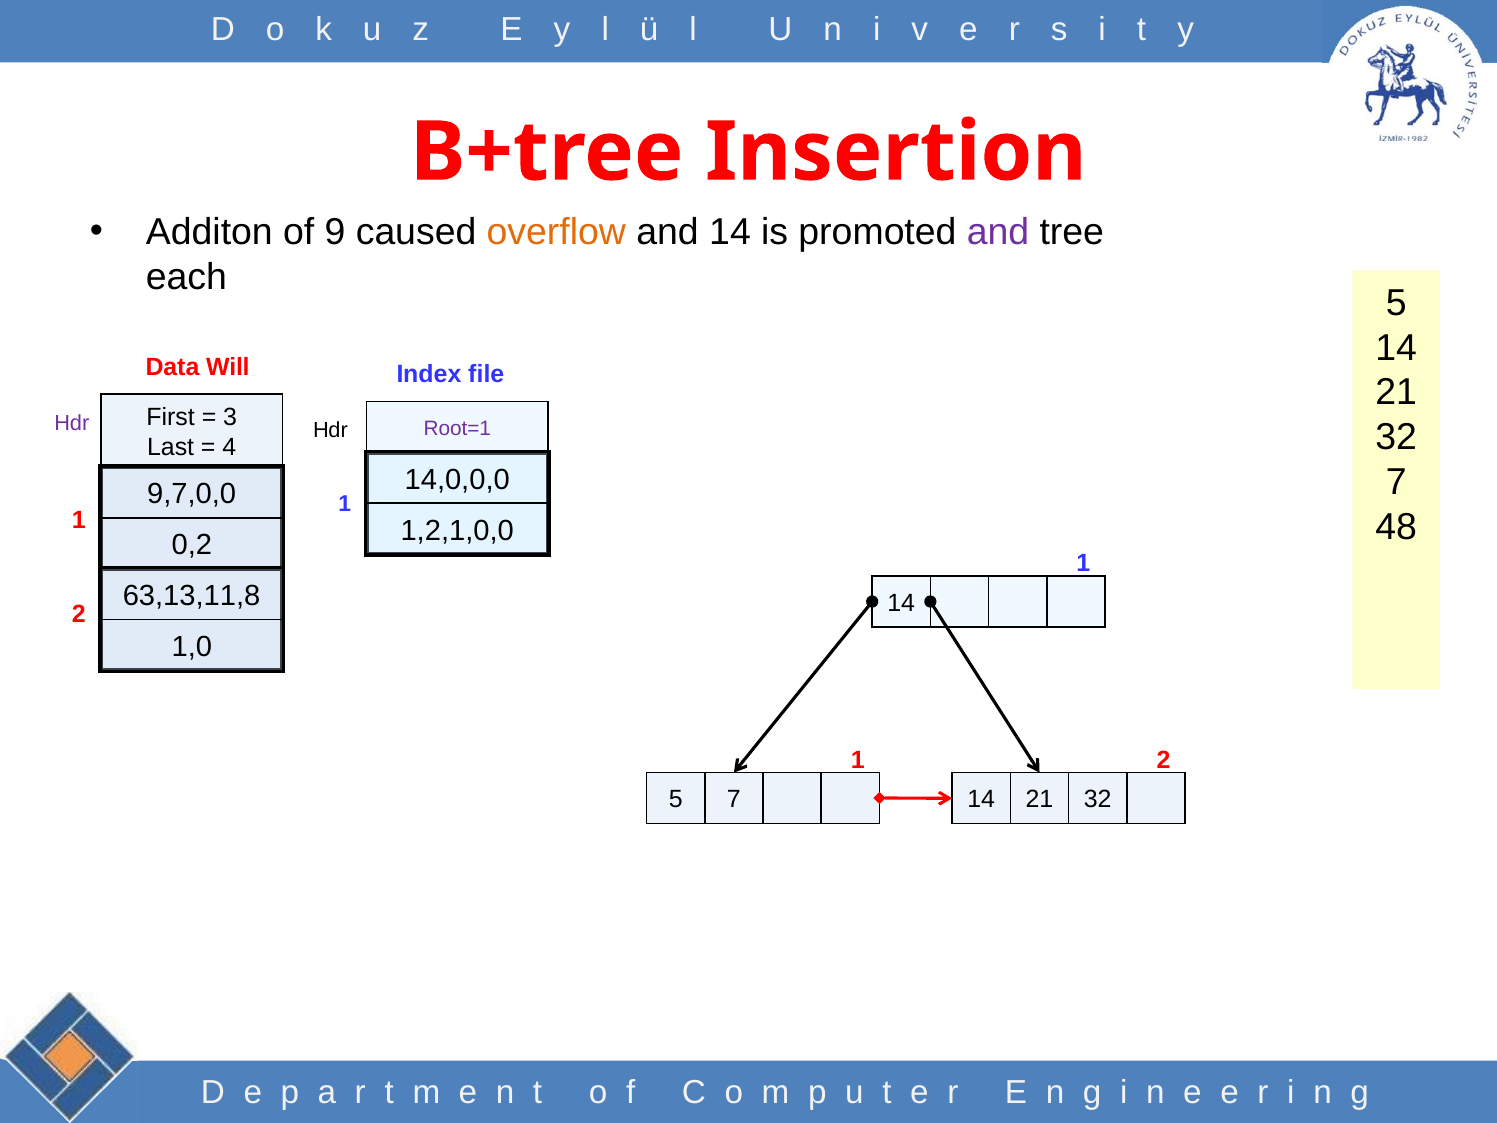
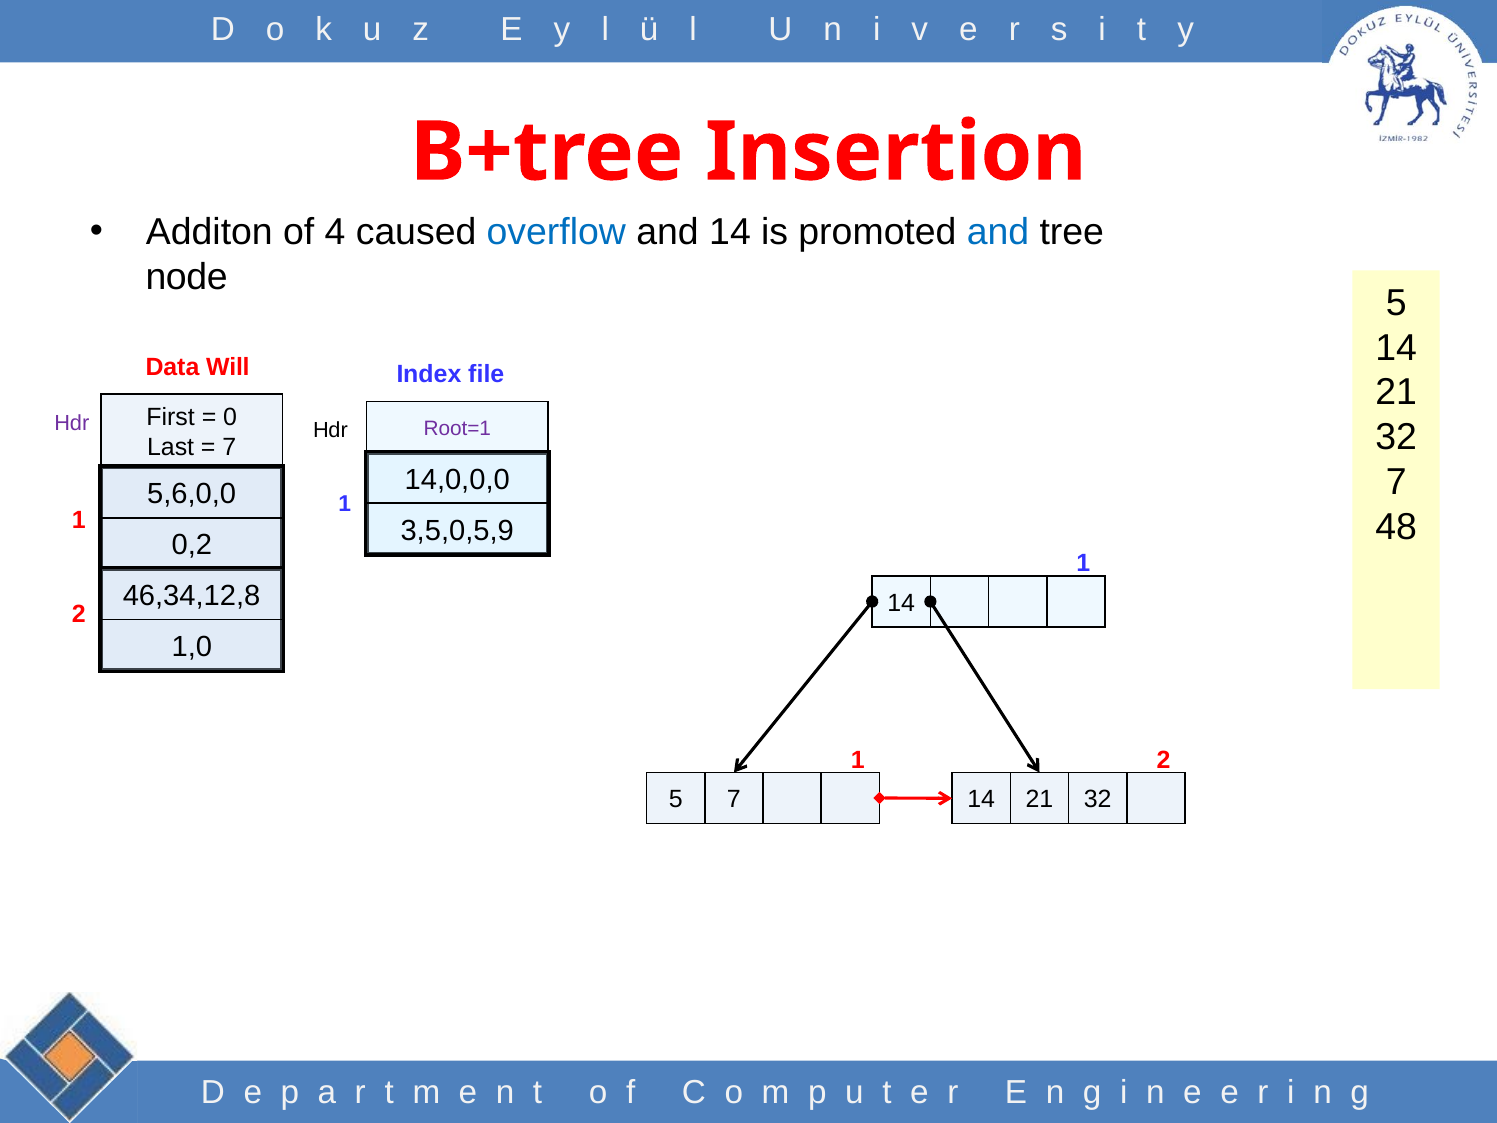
9: 9 -> 4
overflow colour: orange -> blue
and at (998, 232) colour: purple -> blue
each: each -> node
3: 3 -> 0
4 at (229, 447): 4 -> 7
9,7,0,0: 9,7,0,0 -> 5,6,0,0
1,2,1,0,0: 1,2,1,0,0 -> 3,5,0,5,9
63,13,11,8: 63,13,11,8 -> 46,34,12,8
